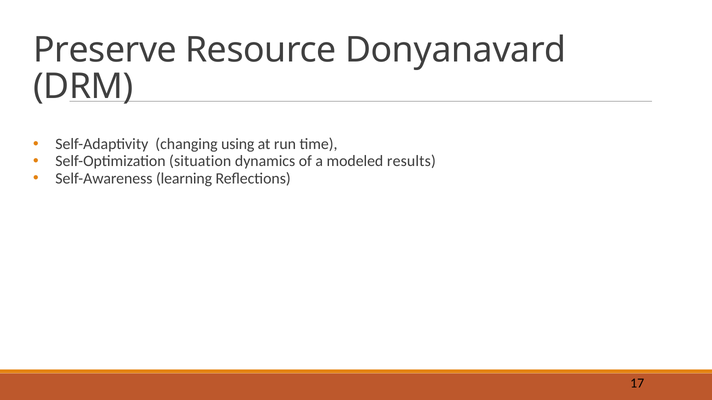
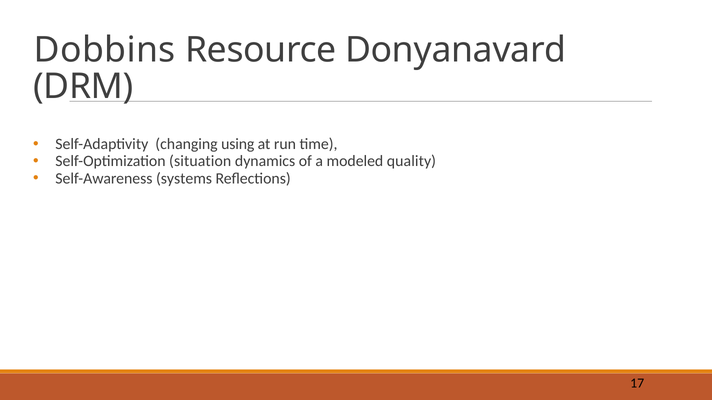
Preserve: Preserve -> Dobbins
results: results -> quality
learning: learning -> systems
